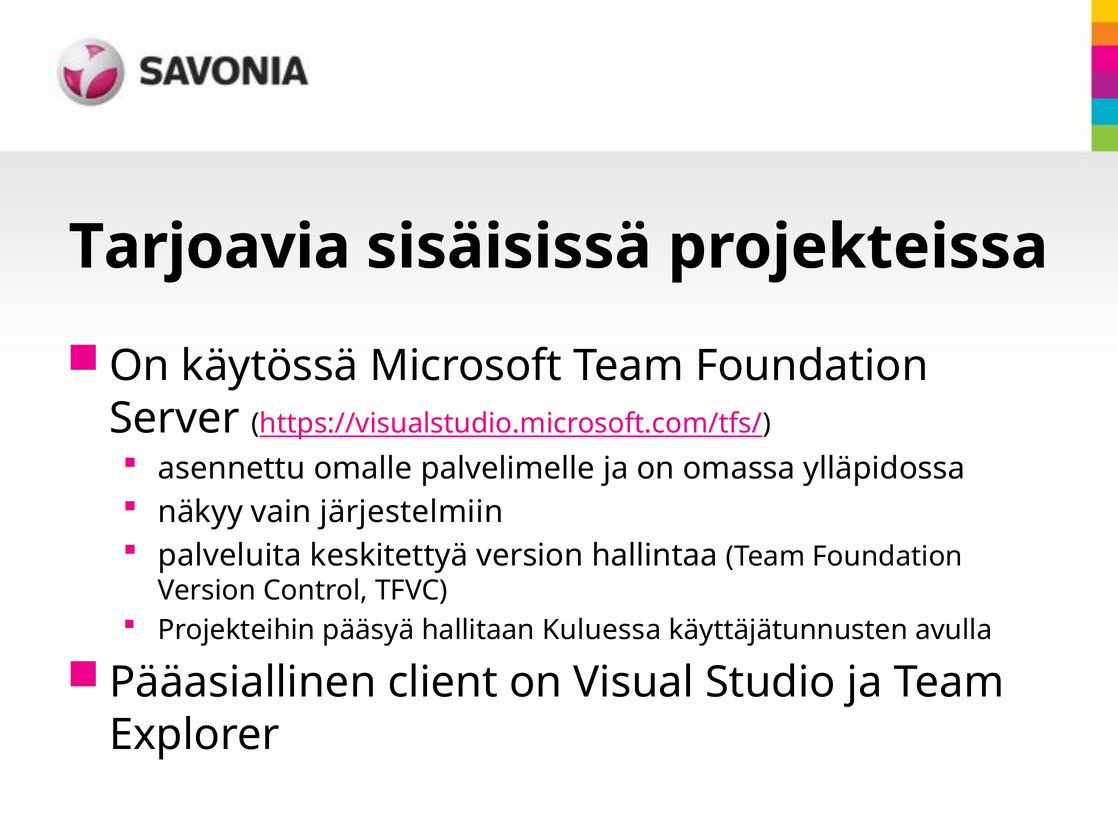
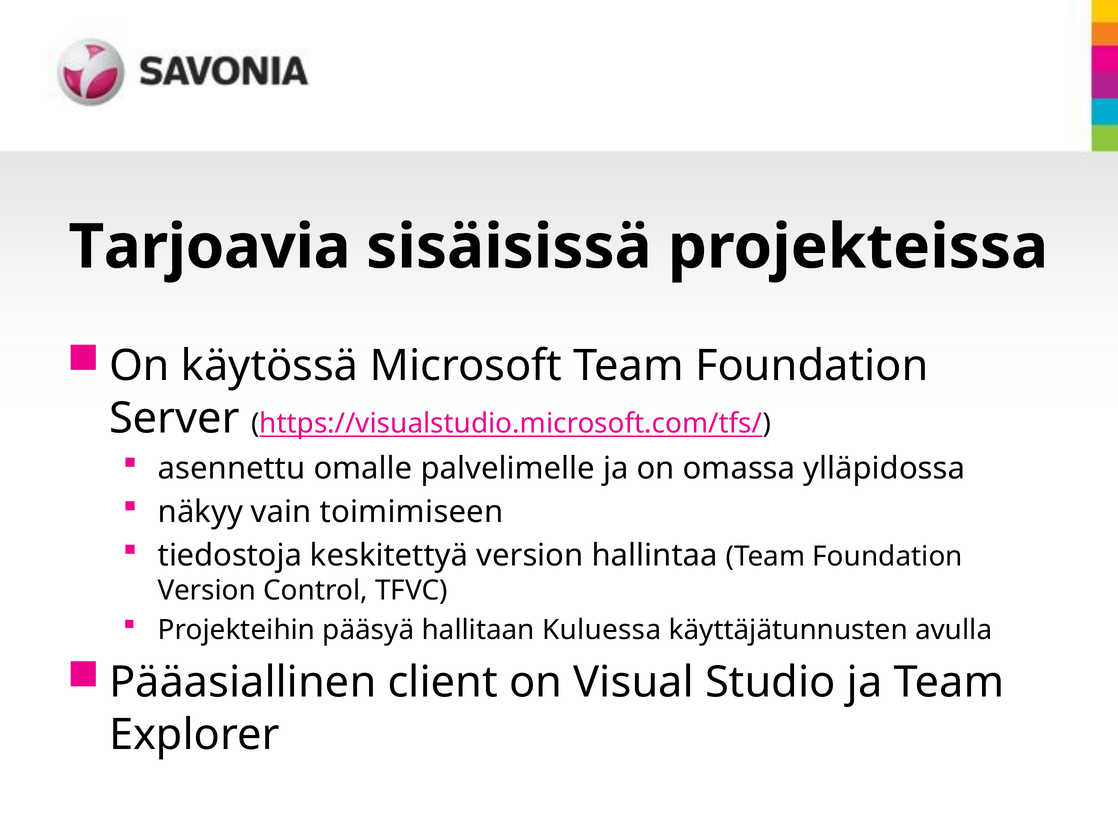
järjestelmiin: järjestelmiin -> toimimiseen
palveluita: palveluita -> tiedostoja
